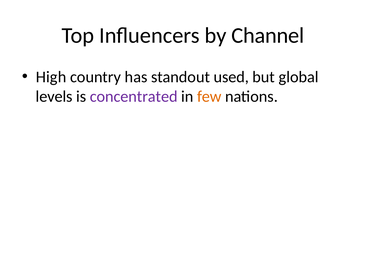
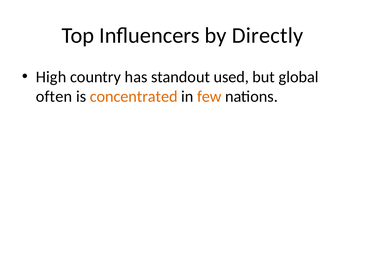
Channel: Channel -> Directly
levels: levels -> often
concentrated colour: purple -> orange
